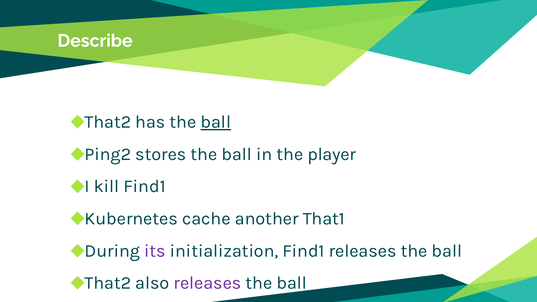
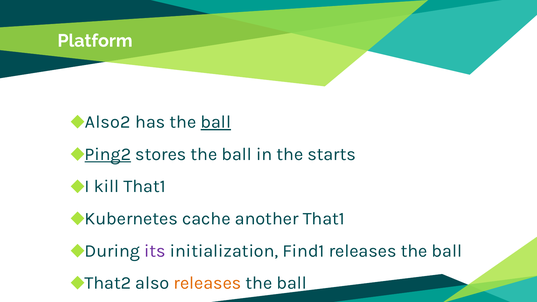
Describe: Describe -> Platform
That2 at (108, 122): That2 -> Also2
Ping2 underline: none -> present
player: player -> starts
kill Find1: Find1 -> That1
releases at (207, 283) colour: purple -> orange
